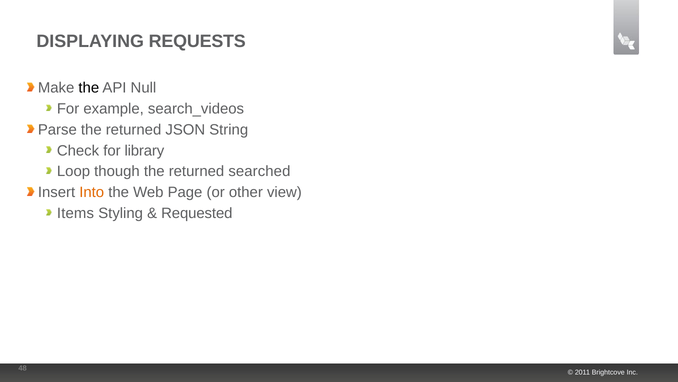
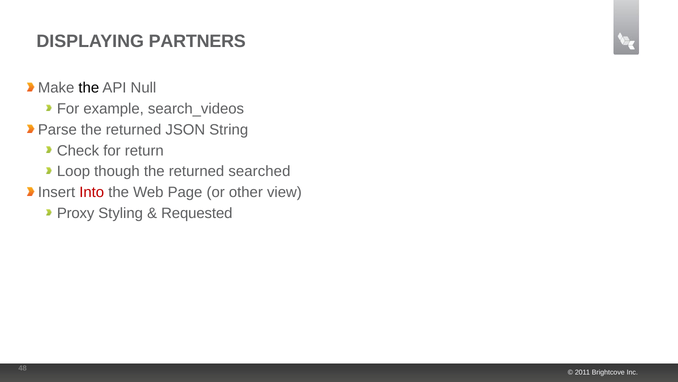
REQUESTS: REQUESTS -> PARTNERS
library: library -> return
Into colour: orange -> red
Items: Items -> Proxy
